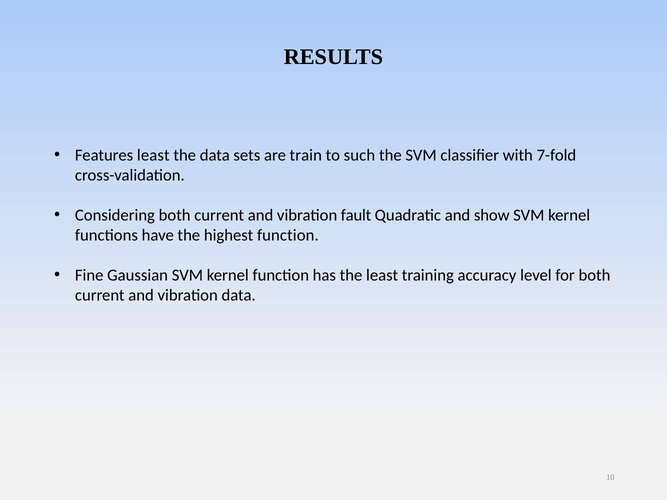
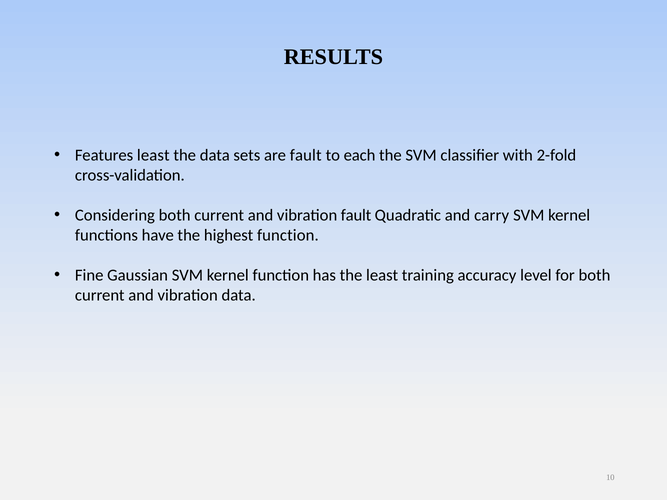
are train: train -> fault
such: such -> each
7-fold: 7-fold -> 2-fold
show: show -> carry
